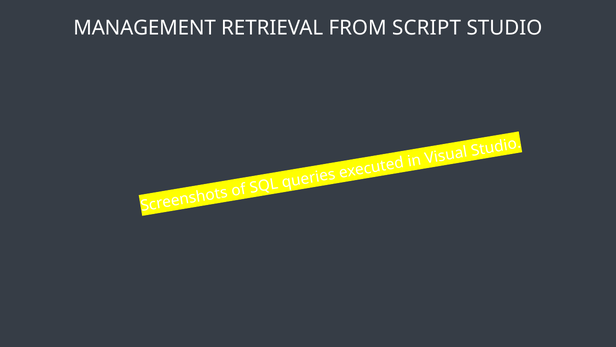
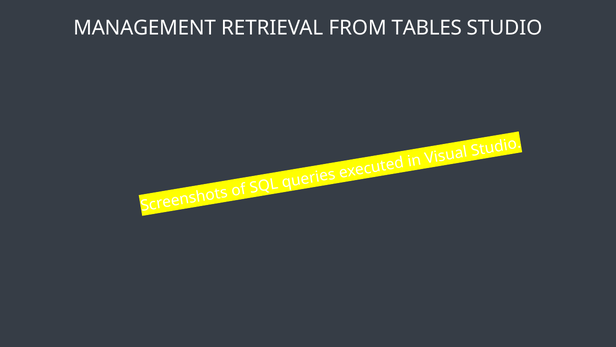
SCRIPT: SCRIPT -> TABLES
